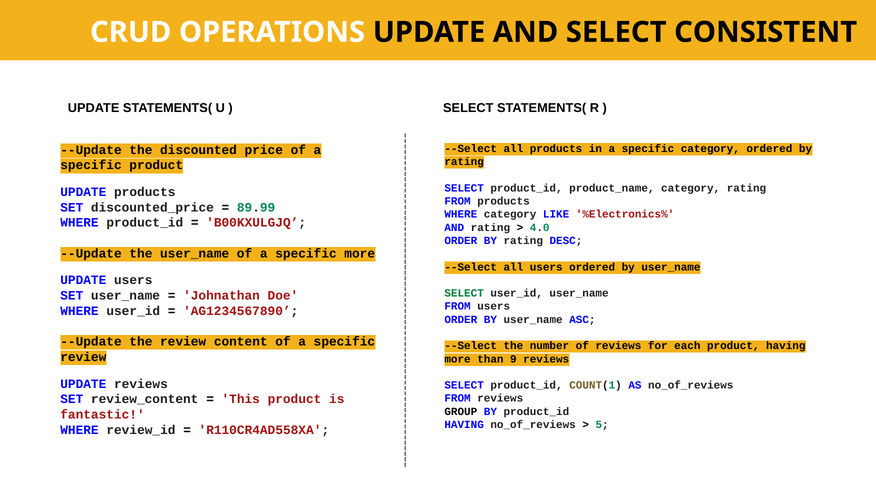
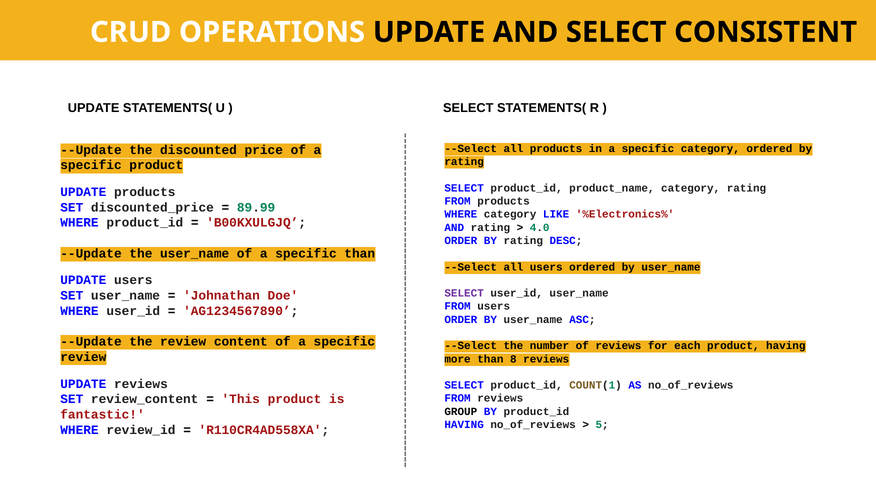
specific more: more -> than
SELECT at (464, 293) colour: green -> purple
9: 9 -> 8
